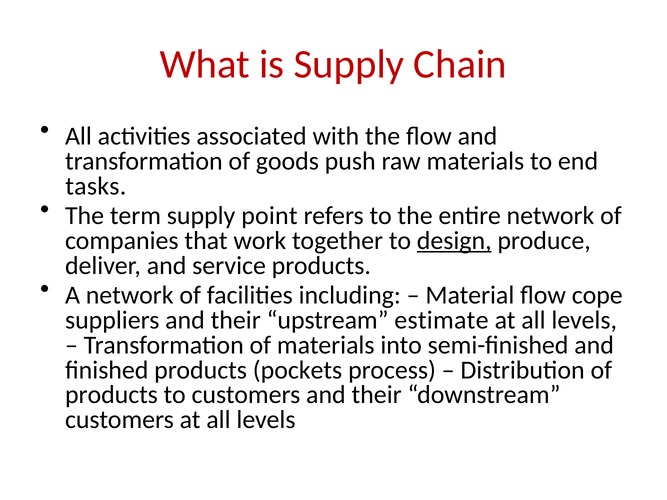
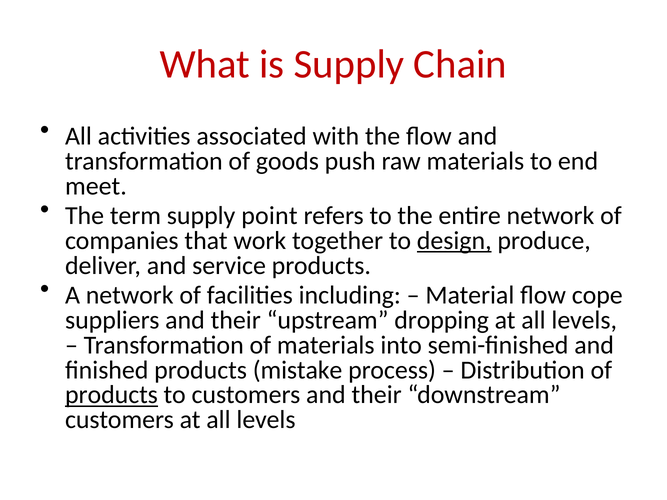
tasks: tasks -> meet
estimate: estimate -> dropping
pockets: pockets -> mistake
products at (111, 395) underline: none -> present
